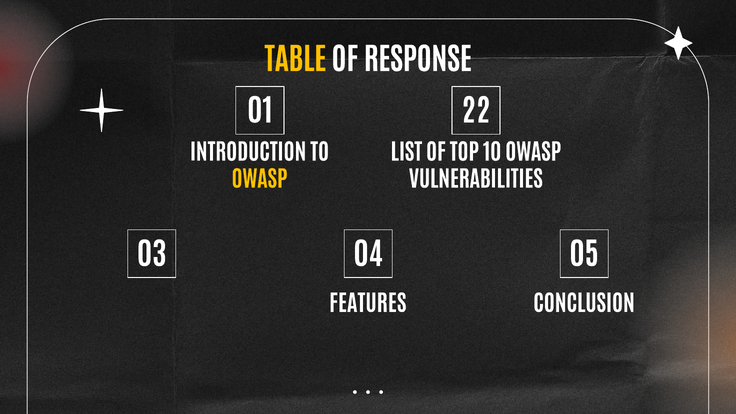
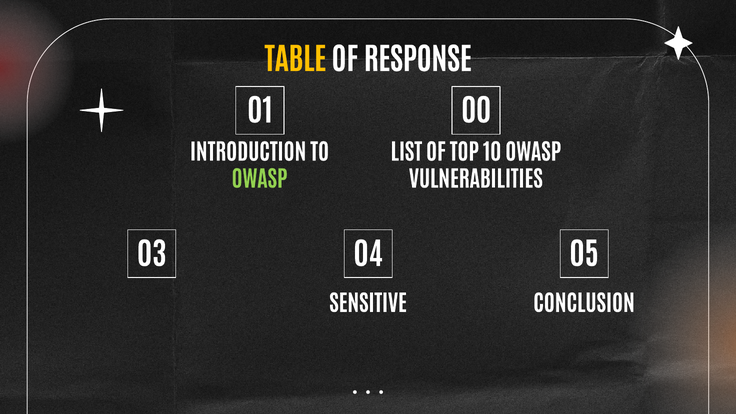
22: 22 -> 00
OWASP at (259, 180) colour: yellow -> light green
FEATURES: FEATURES -> SENSITIVE
